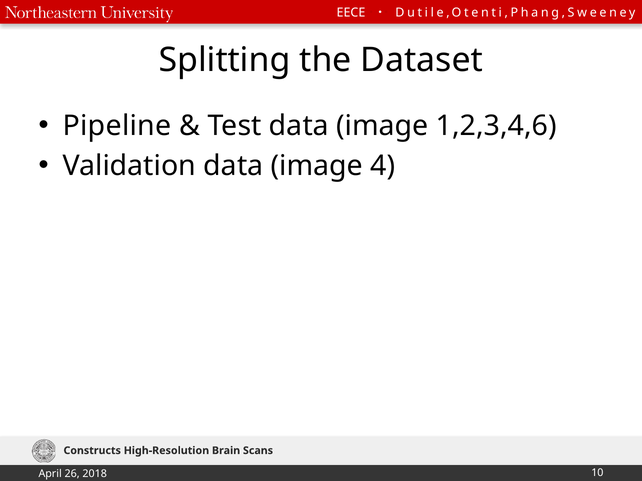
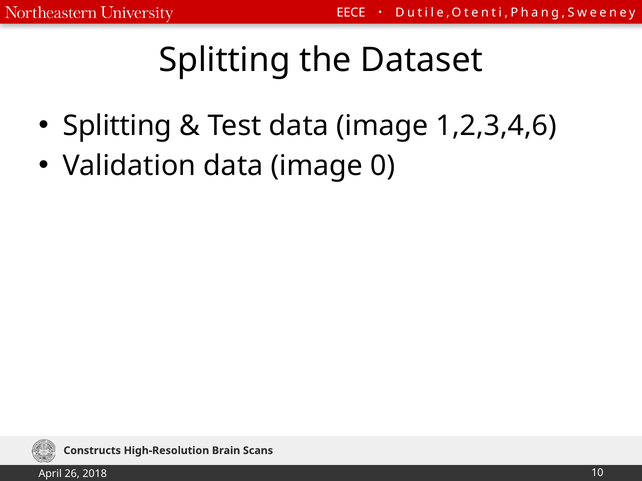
Pipeline at (117, 126): Pipeline -> Splitting
4: 4 -> 0
